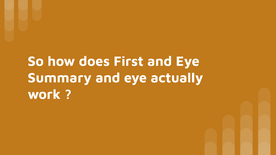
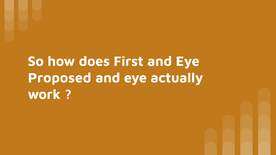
Summary: Summary -> Proposed
